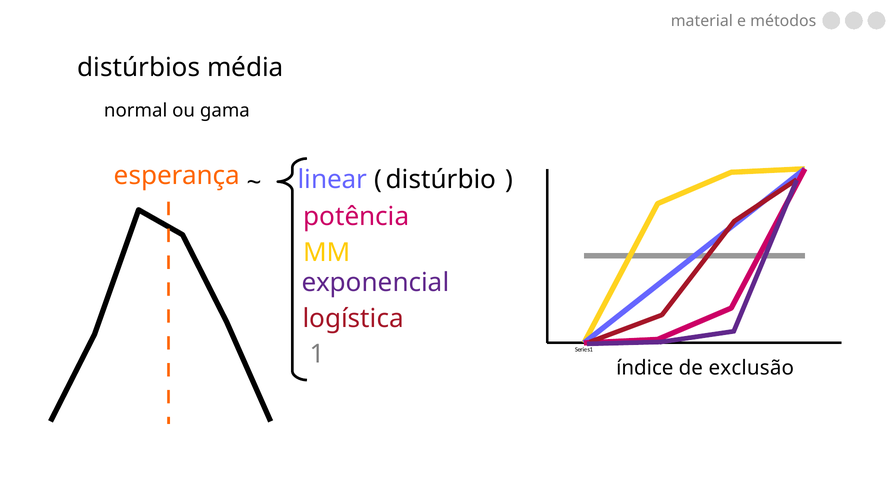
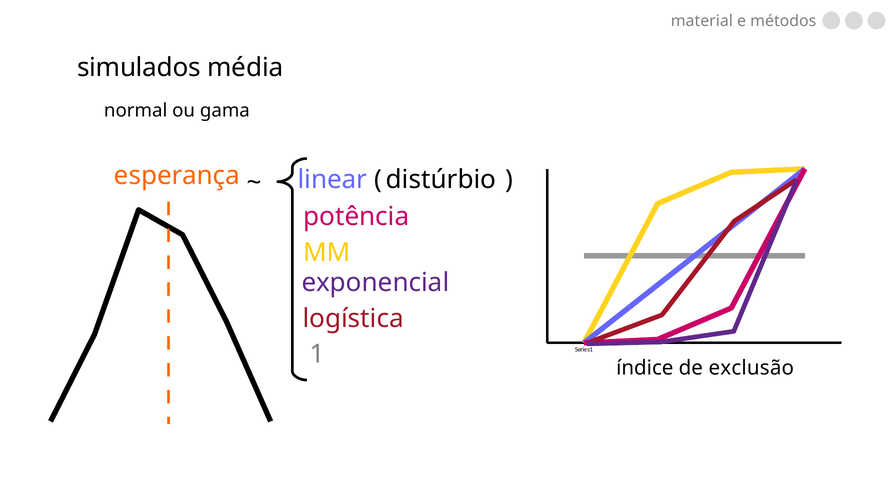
distúrbios: distúrbios -> simulados
